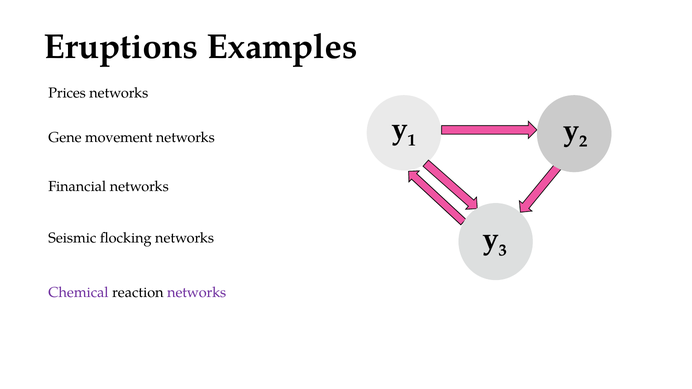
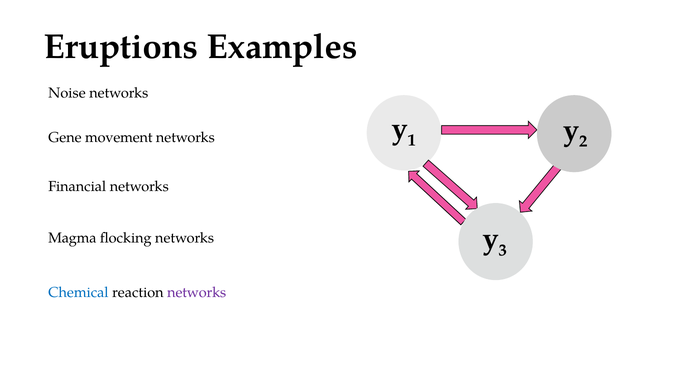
Prices: Prices -> Noise
Seismic: Seismic -> Magma
Chemical colour: purple -> blue
